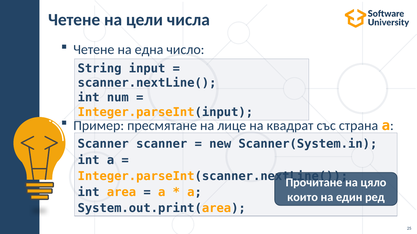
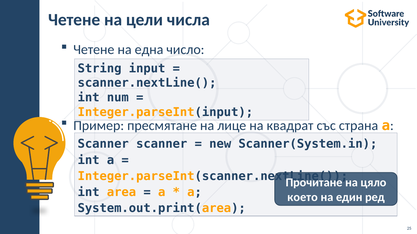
които: които -> което
